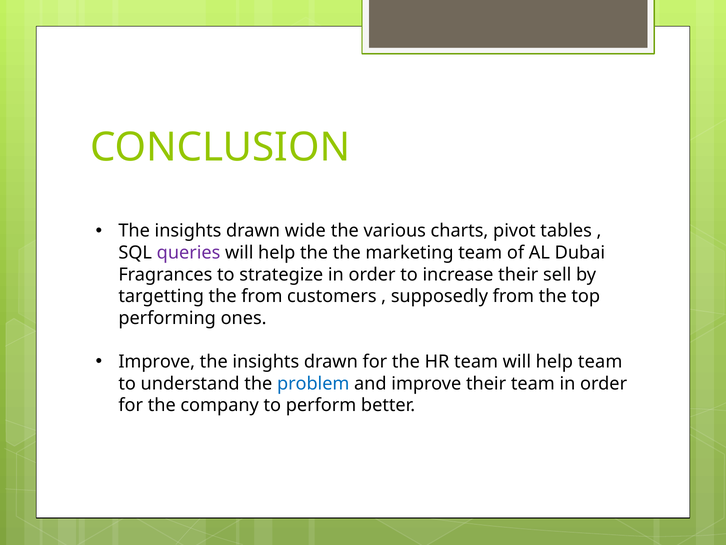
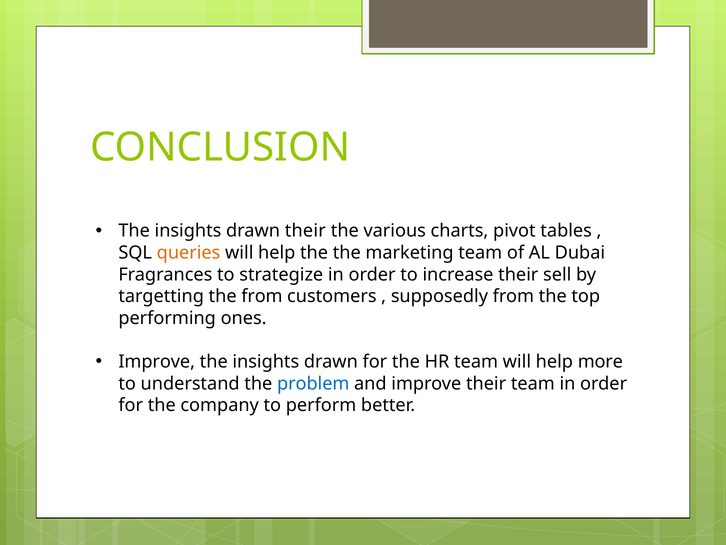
drawn wide: wide -> their
queries colour: purple -> orange
help team: team -> more
